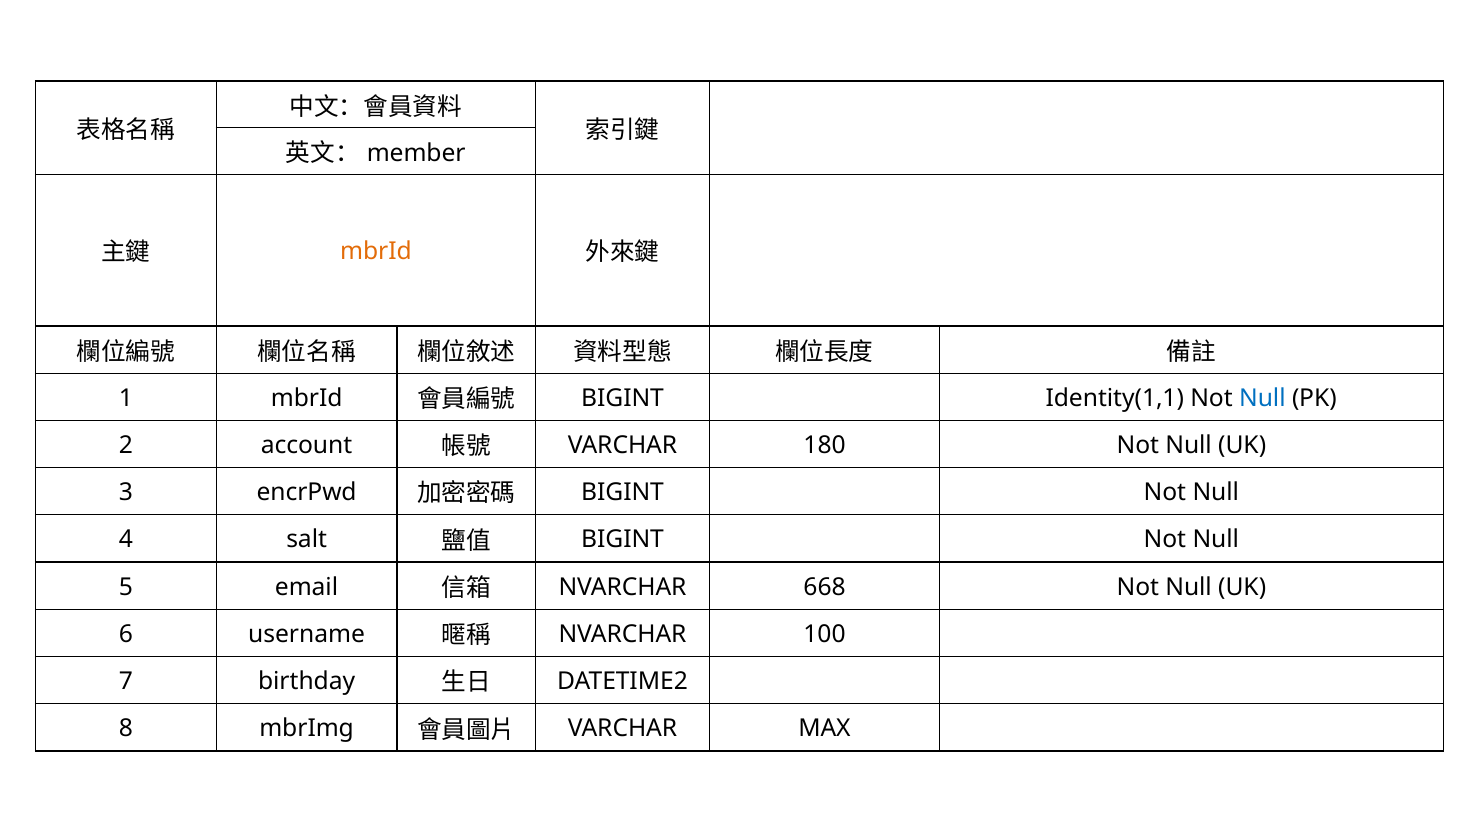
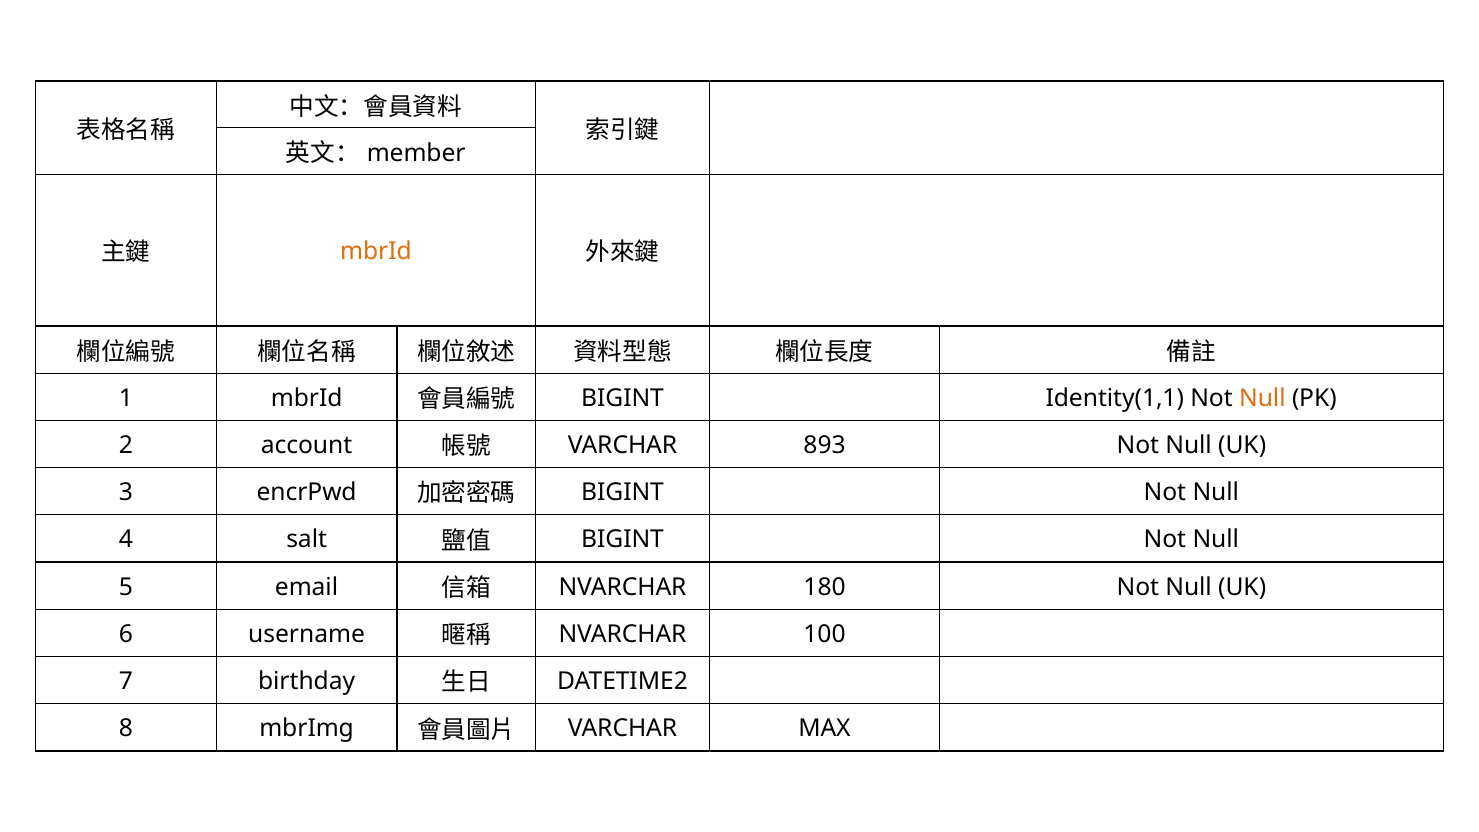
Null at (1262, 398) colour: blue -> orange
180: 180 -> 893
668: 668 -> 180
